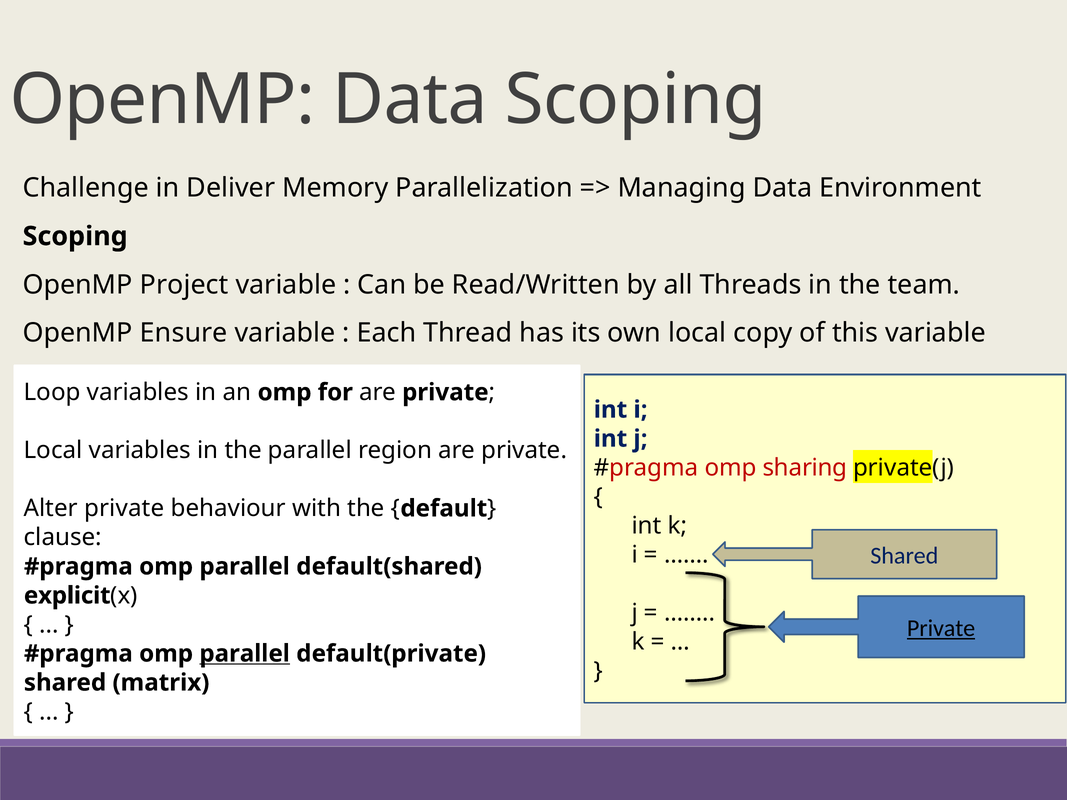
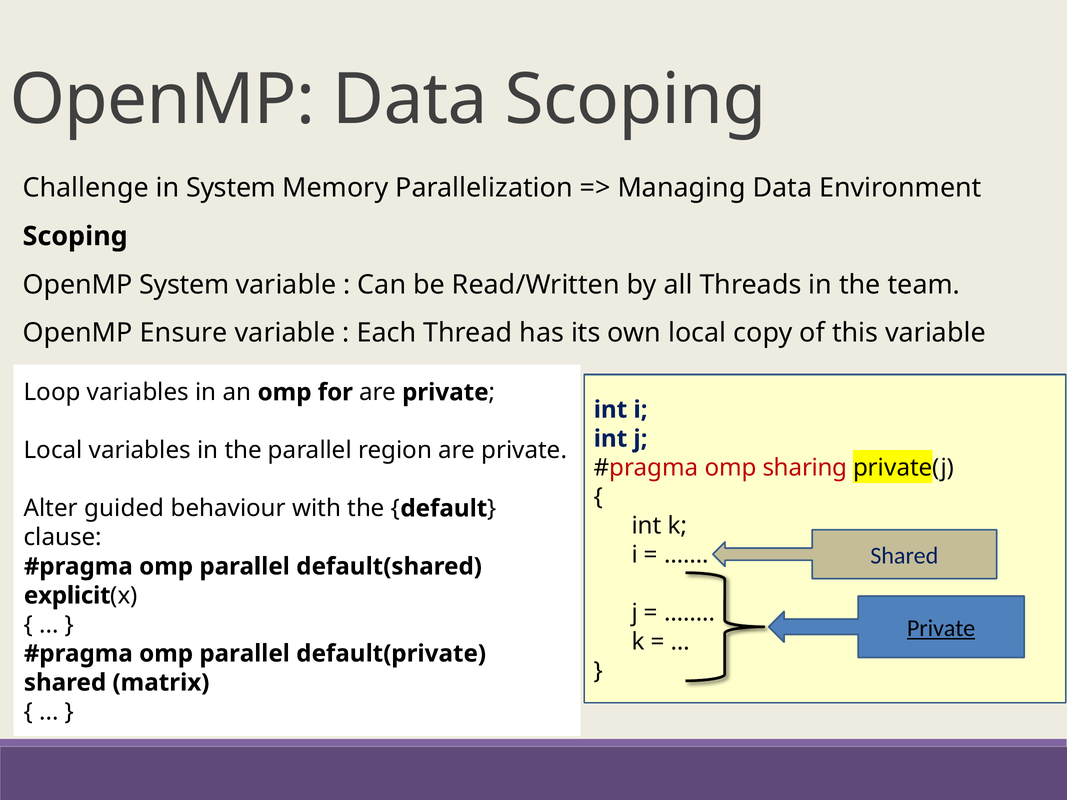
in Deliver: Deliver -> System
OpenMP Project: Project -> System
Alter private: private -> guided
parallel at (245, 654) underline: present -> none
